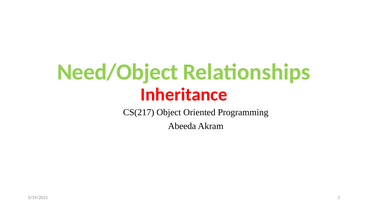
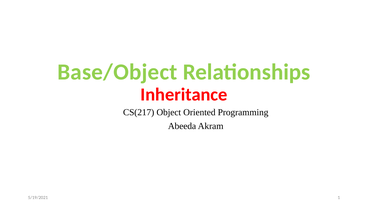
Need/Object: Need/Object -> Base/Object
